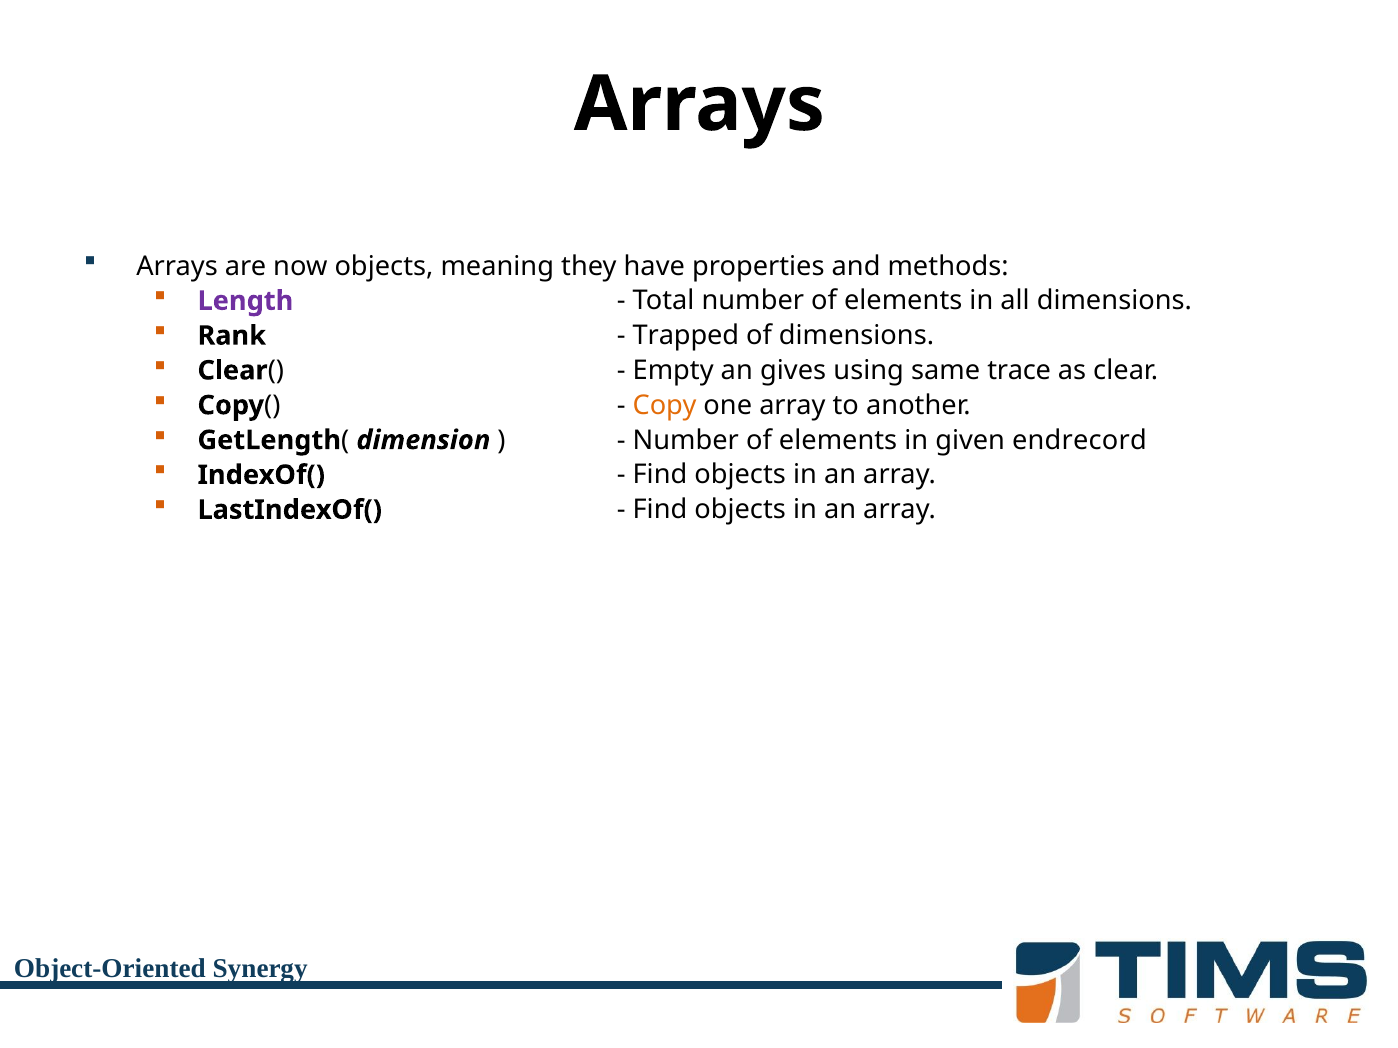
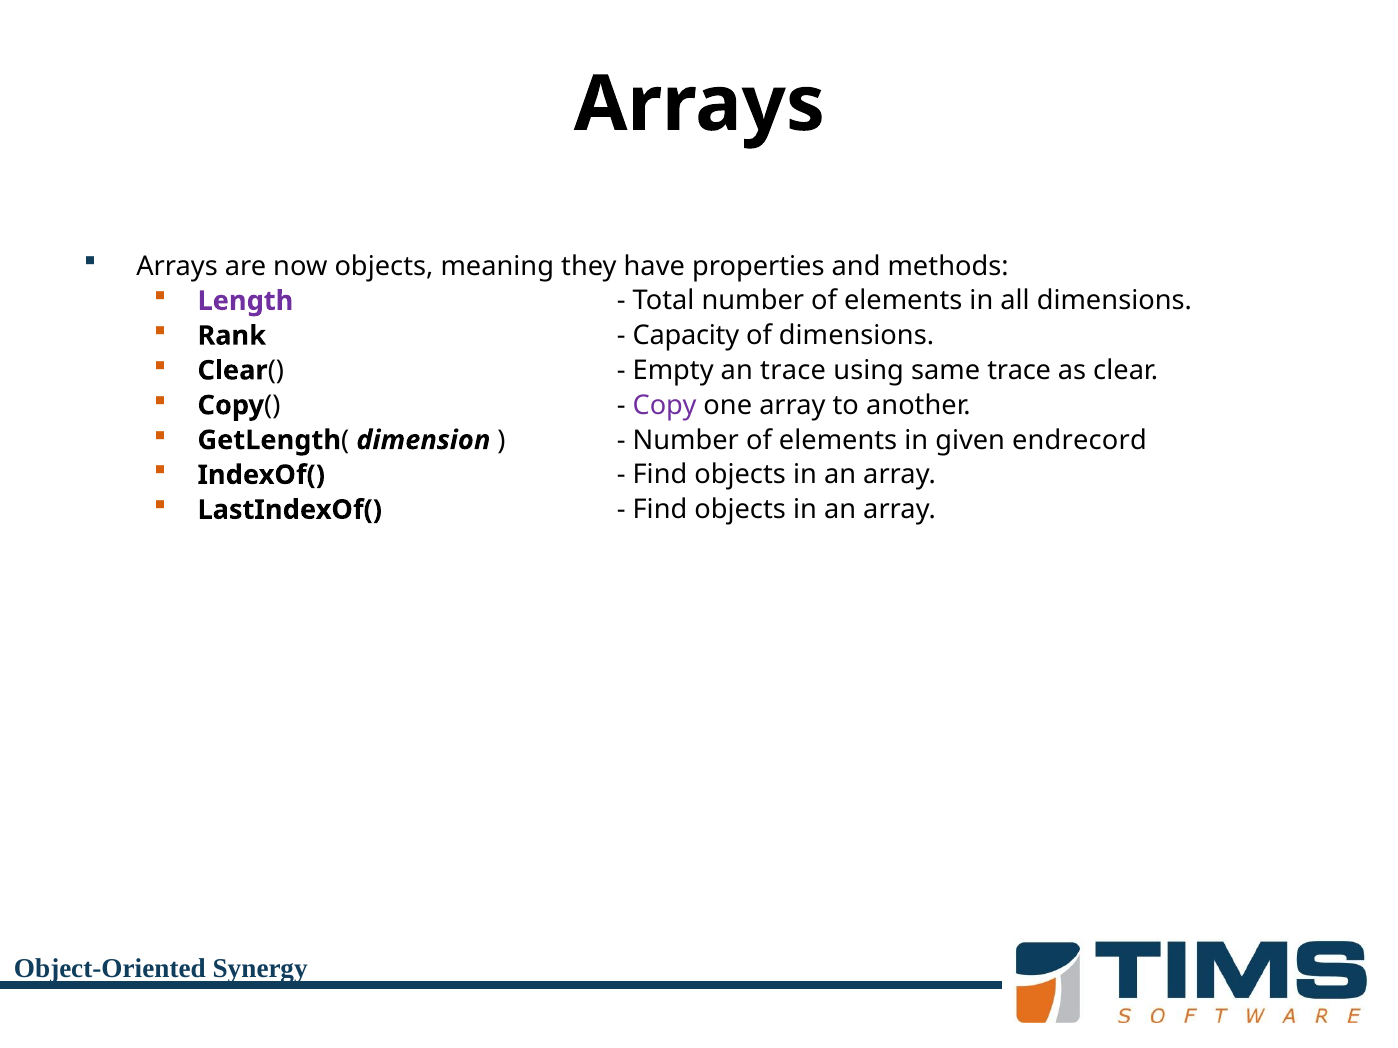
Trapped: Trapped -> Capacity
an gives: gives -> trace
Copy colour: orange -> purple
